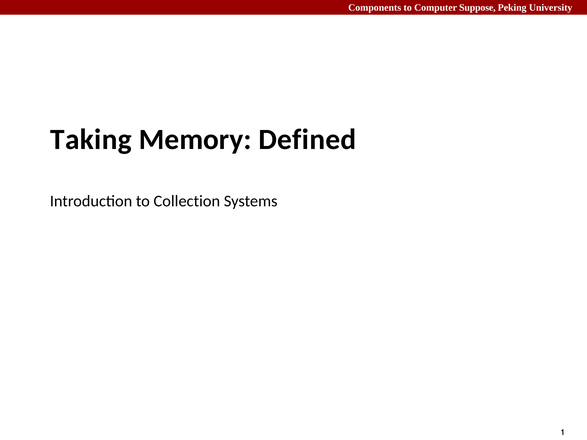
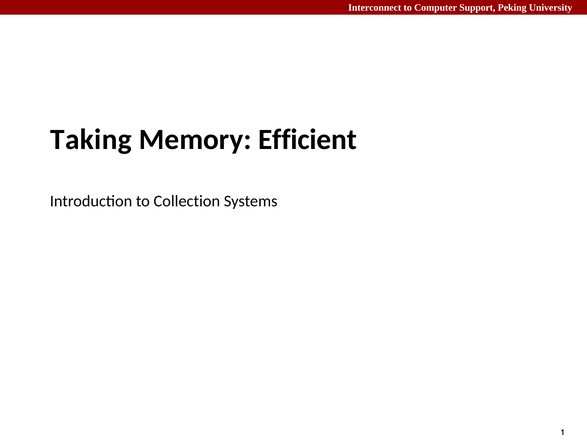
Components: Components -> Interconnect
Suppose: Suppose -> Support
Defined: Defined -> Efficient
